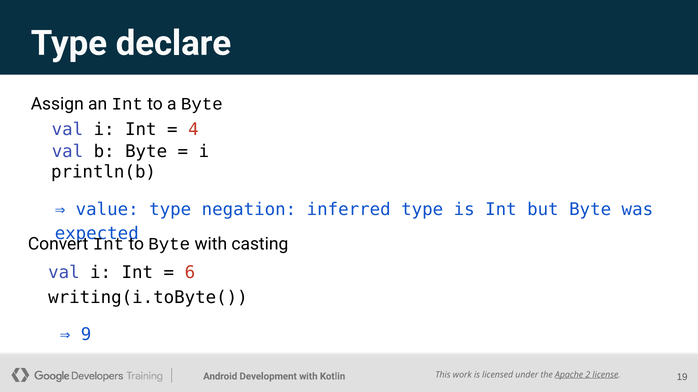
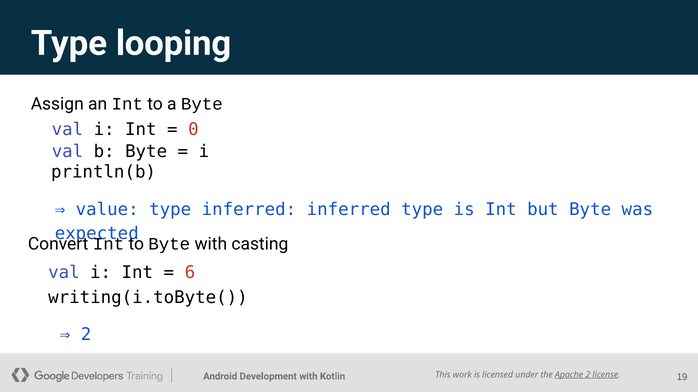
declare: declare -> looping
4: 4 -> 0
type negation: negation -> inferred
9 at (86, 335): 9 -> 2
